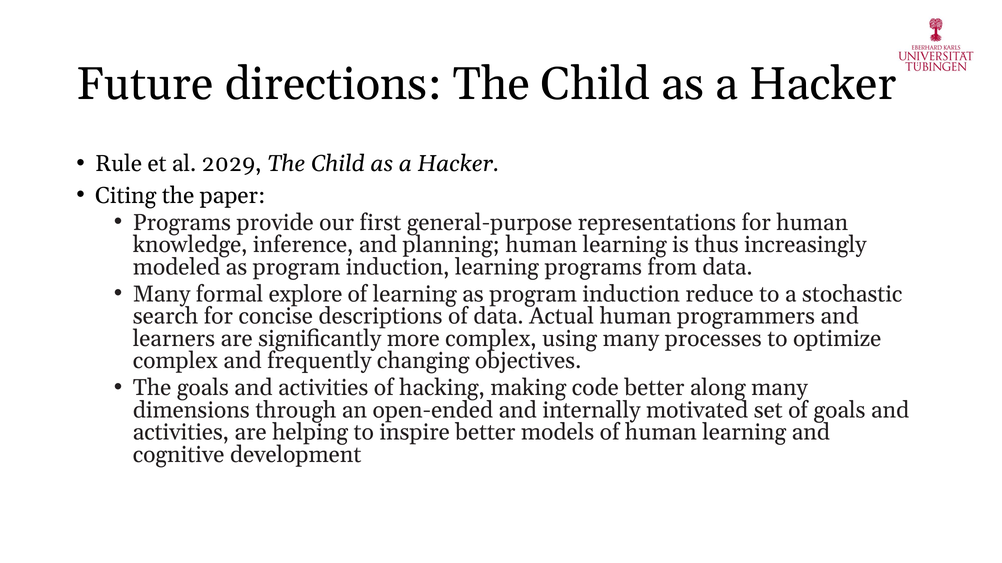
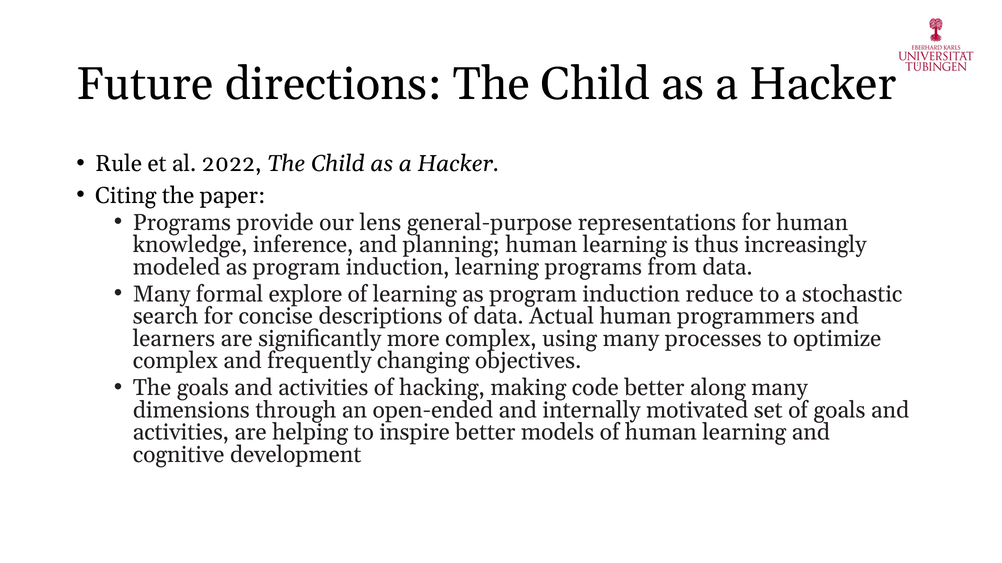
2029: 2029 -> 2022
first: first -> lens
